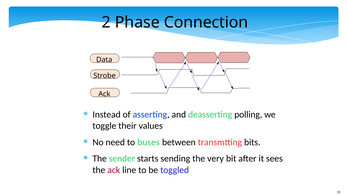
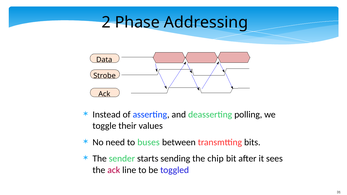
Connection: Connection -> Addressing
very: very -> chip
